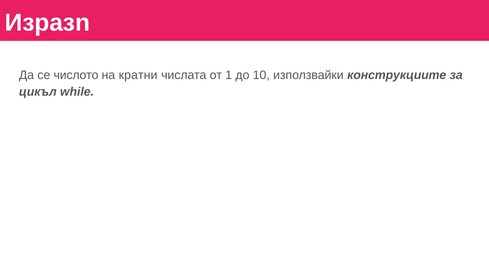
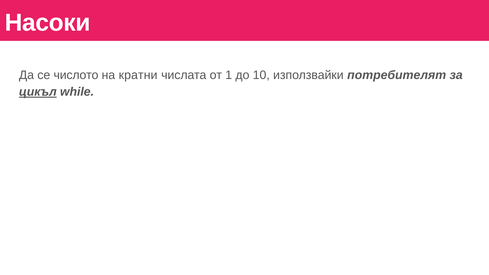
Изразn: Изразn -> Насоки
конструкциите: конструкциите -> потребителят
цикъл underline: none -> present
